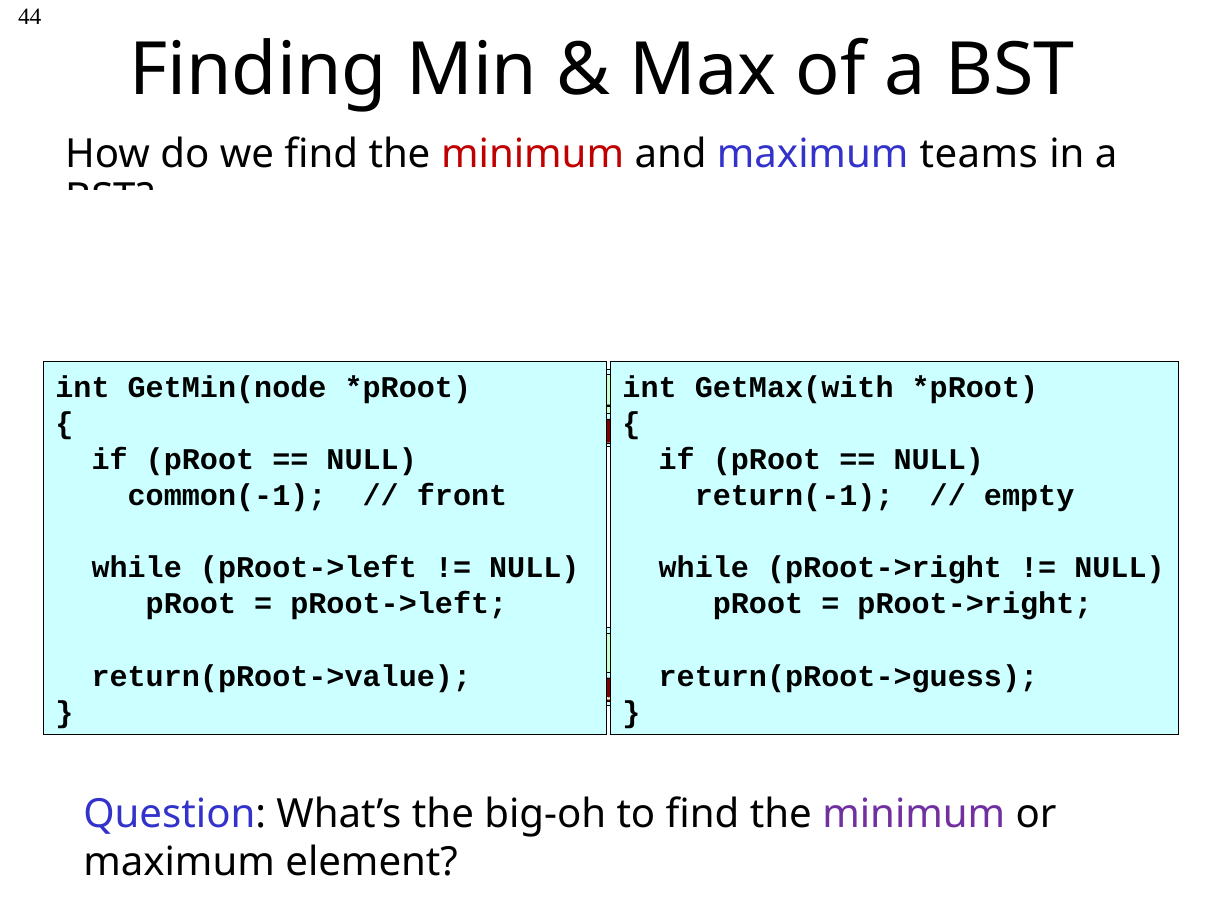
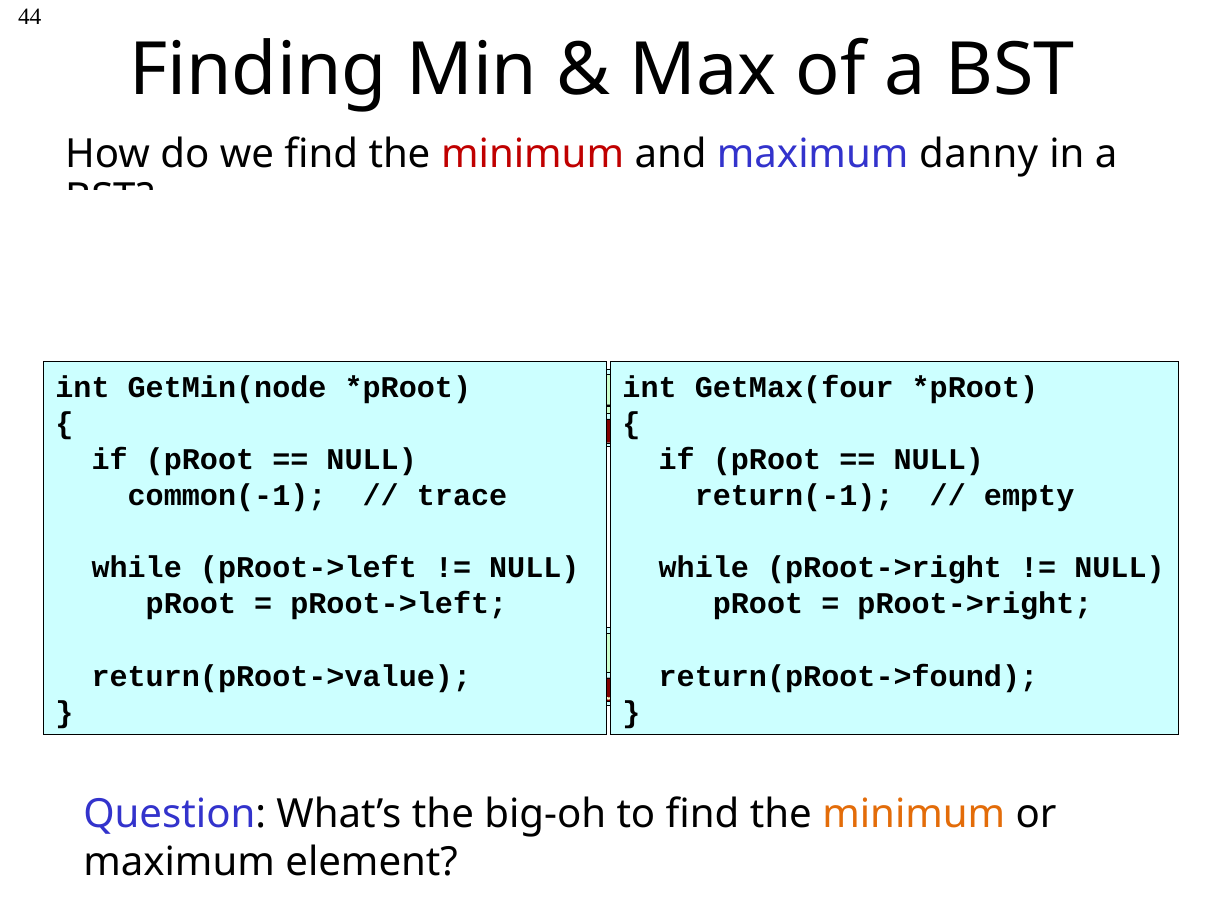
teams: teams -> danny
GetMax(with: GetMax(with -> GetMax(four
front: front -> trace
return(pRoot->guess: return(pRoot->guess -> return(pRoot->found
minimum at (914, 815) colour: purple -> orange
